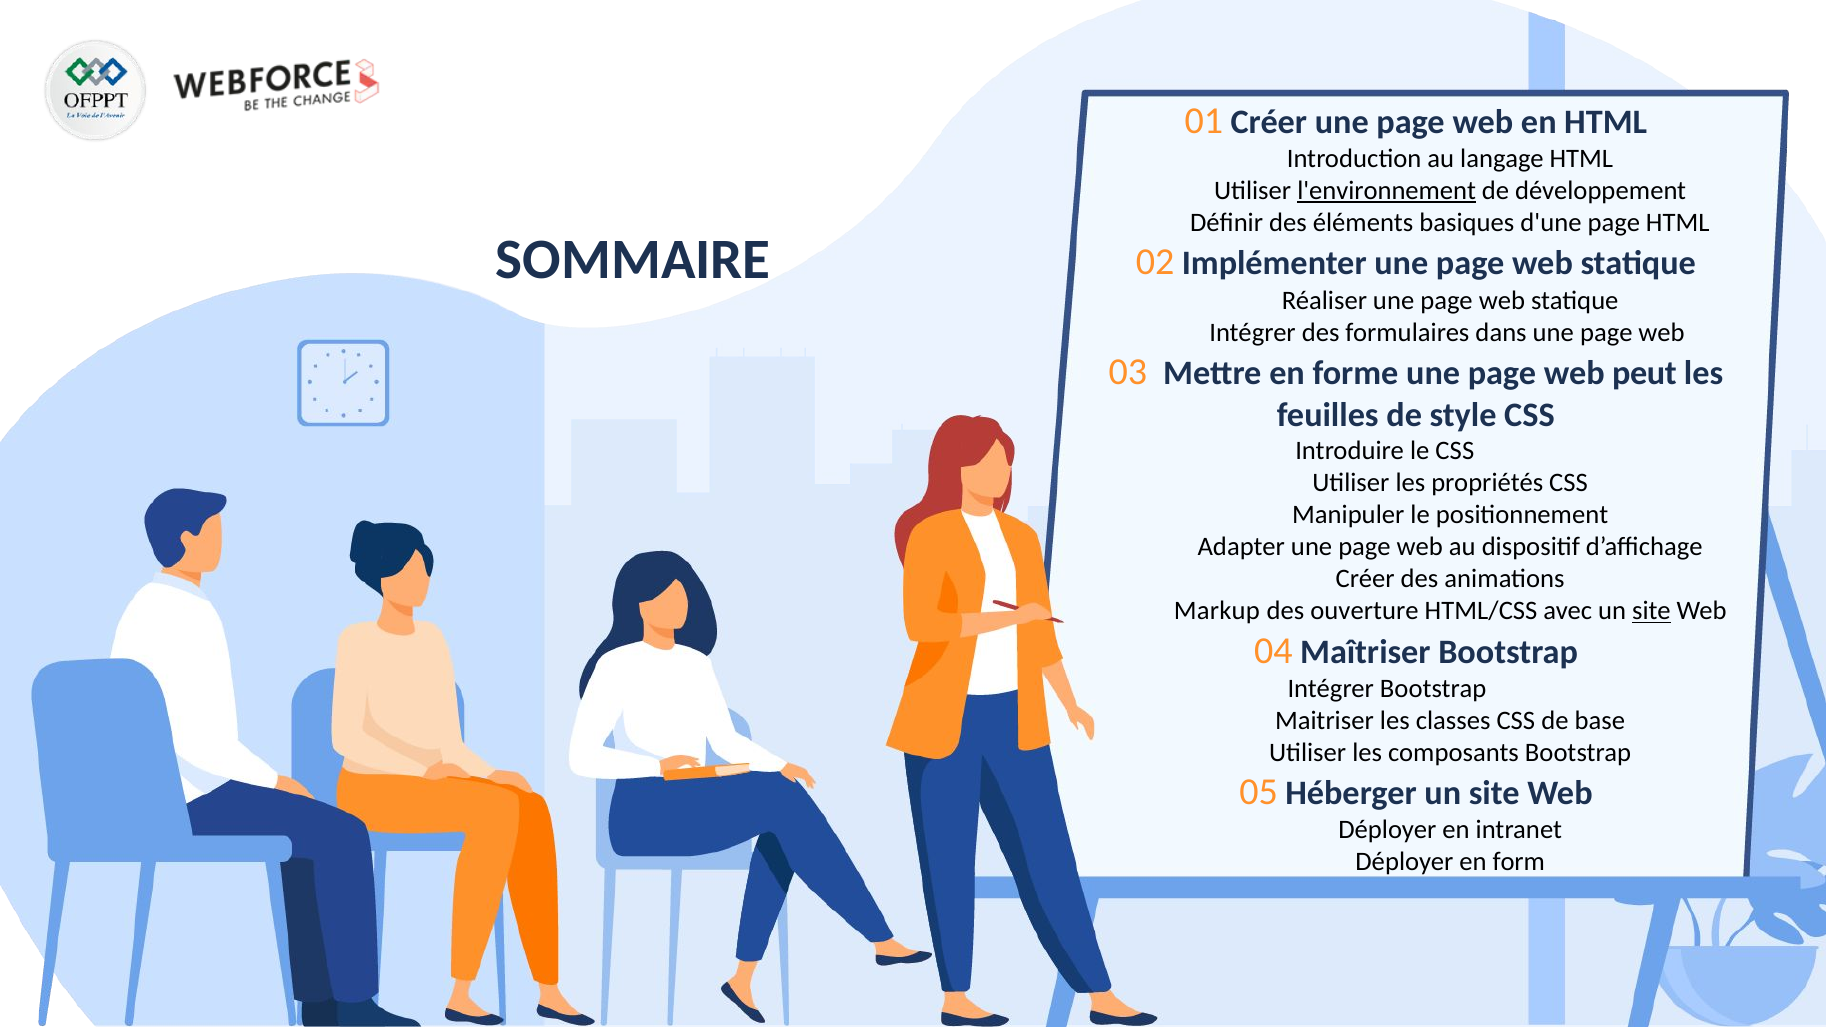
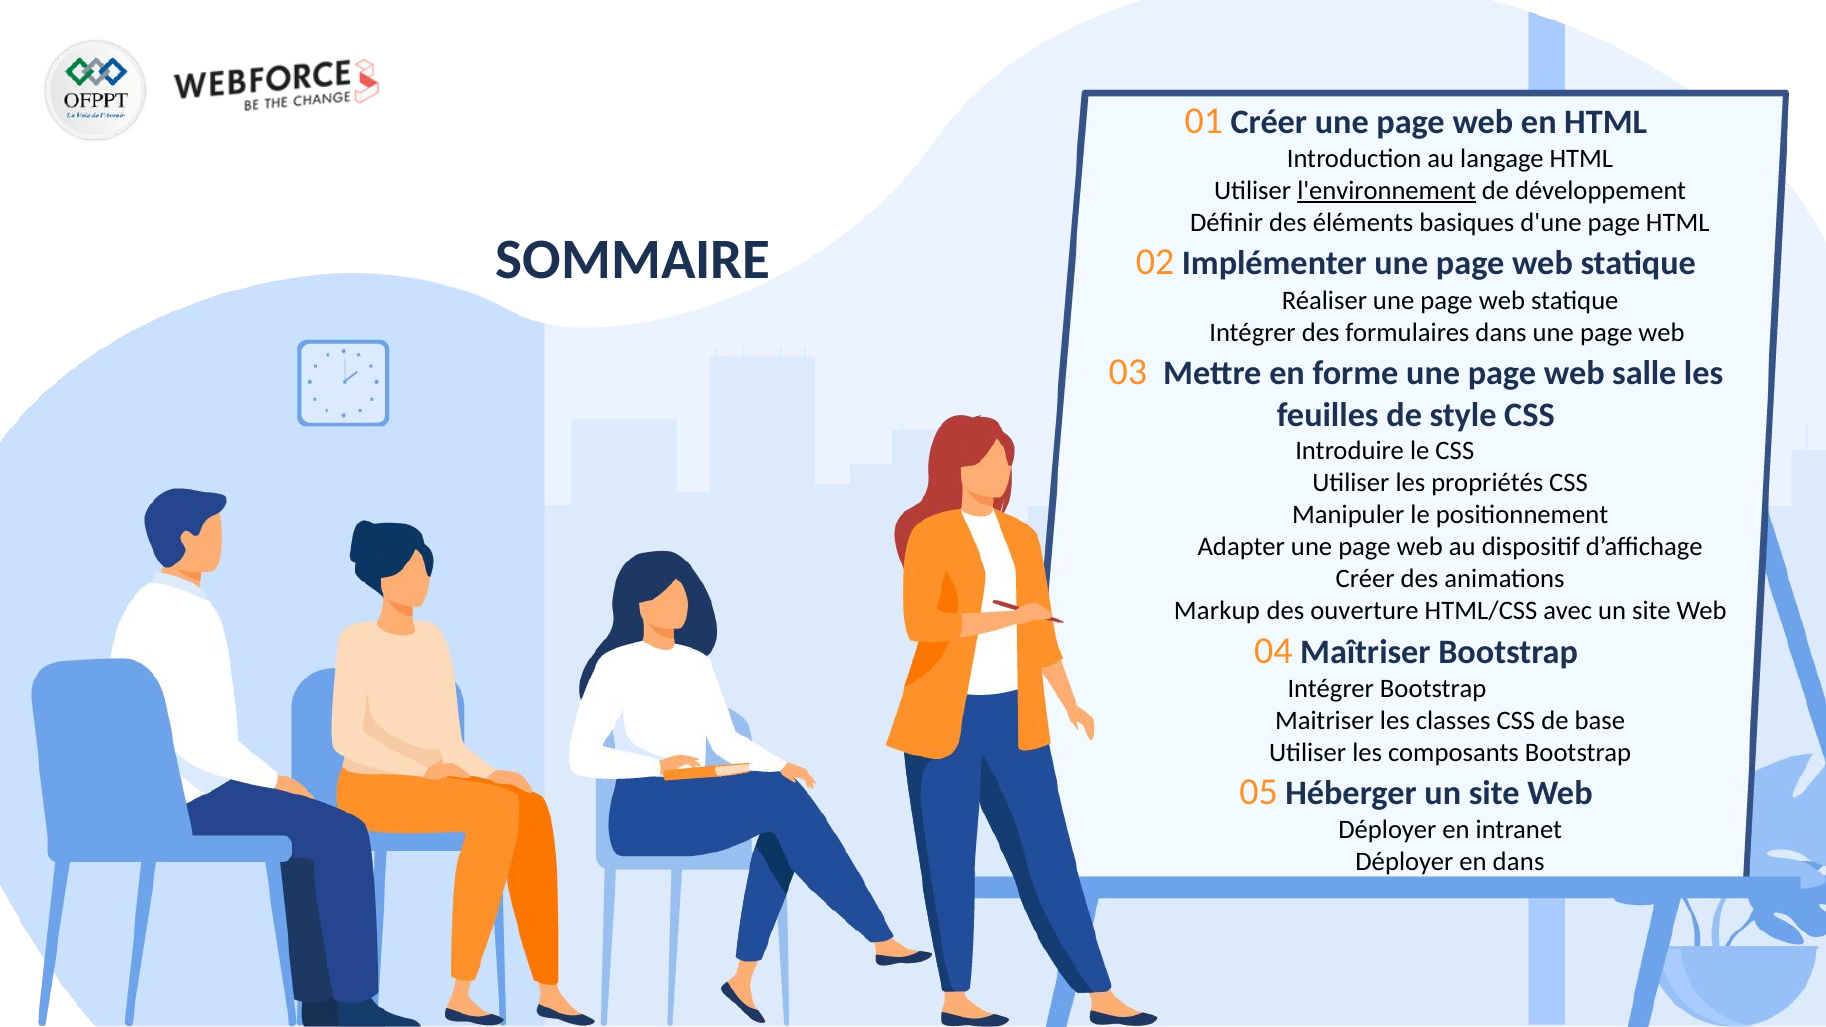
peut: peut -> salle
site at (1651, 611) underline: present -> none
en form: form -> dans
